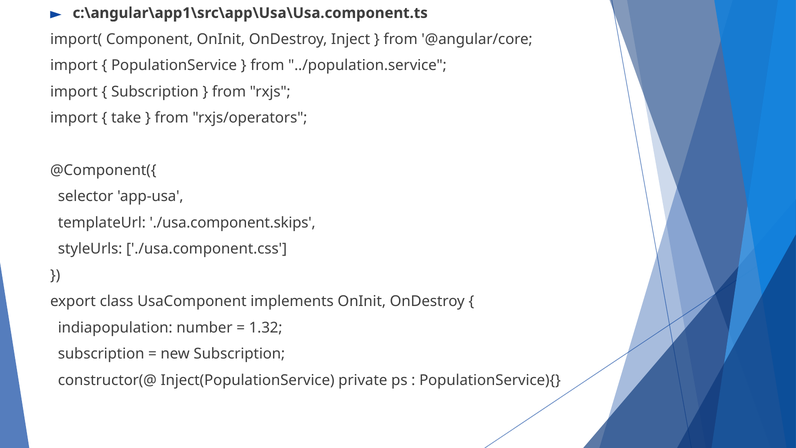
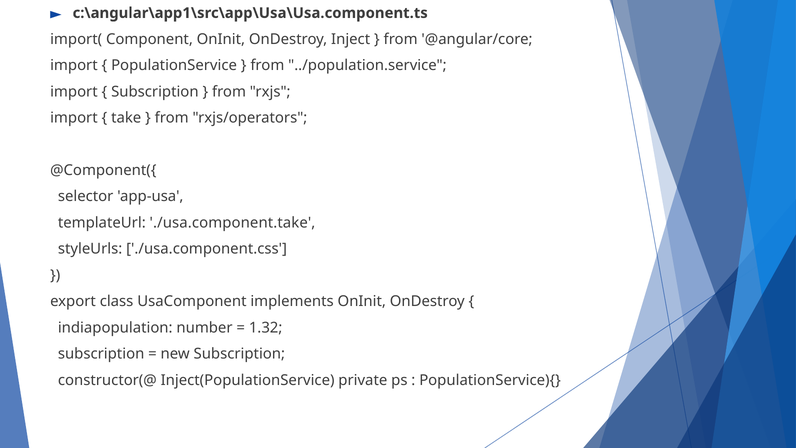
./usa.component.skips: ./usa.component.skips -> ./usa.component.take
